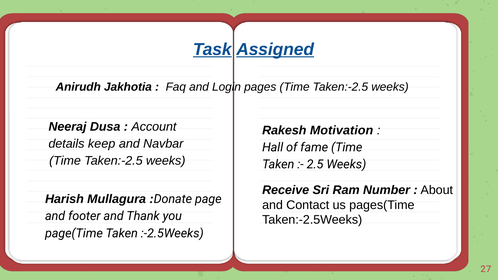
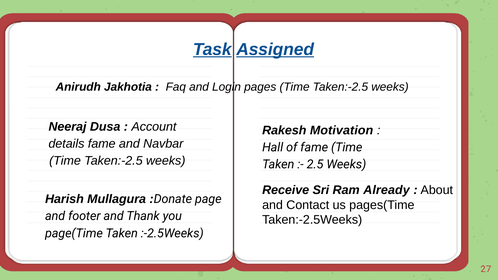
details keep: keep -> fame
Number: Number -> Already
